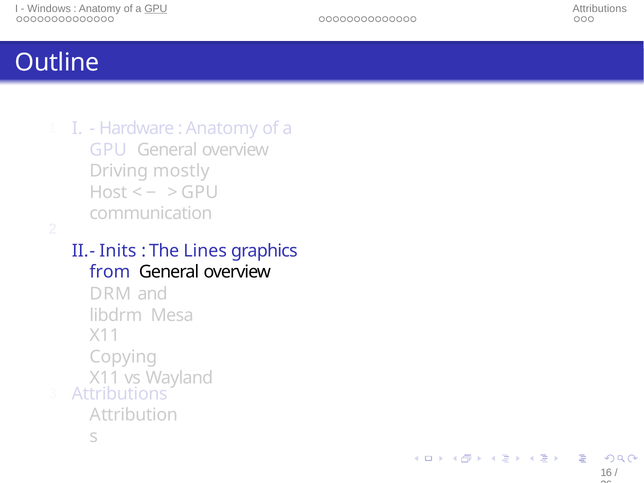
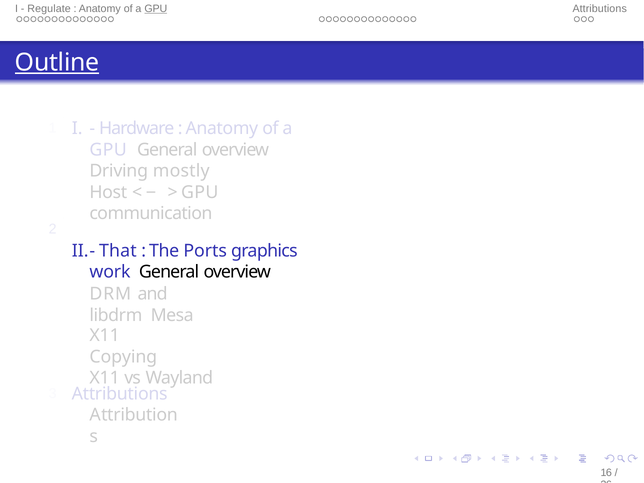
Windows: Windows -> Regulate
Outline underline: none -> present
Inits: Inits -> That
Lines: Lines -> Ports
from: from -> work
